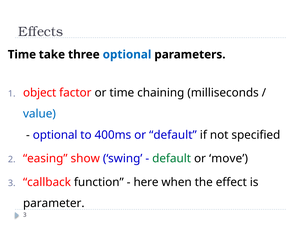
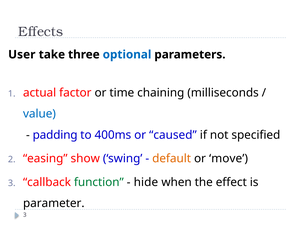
Time at (22, 54): Time -> User
object: object -> actual
optional at (55, 135): optional -> padding
or default: default -> caused
default at (172, 158) colour: green -> orange
function colour: black -> green
here: here -> hide
